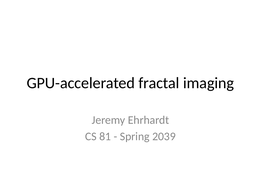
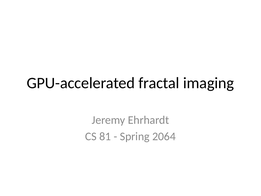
2039: 2039 -> 2064
